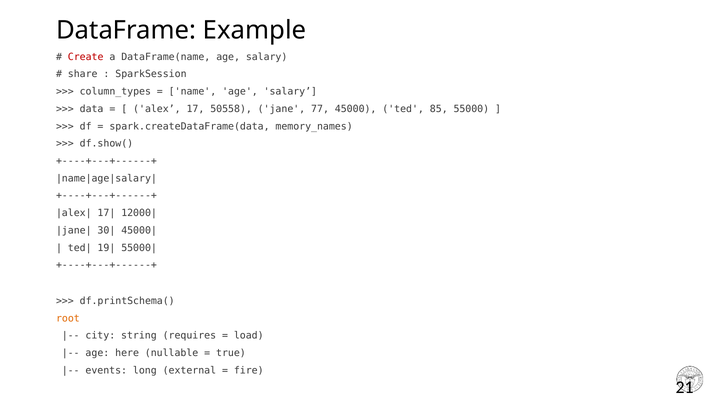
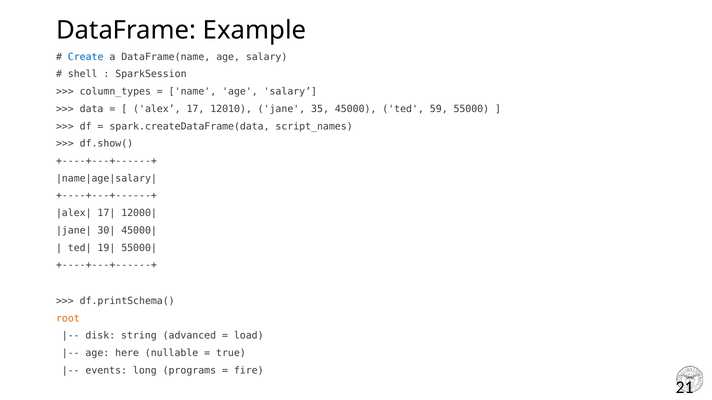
Create colour: red -> blue
share: share -> shell
50558: 50558 -> 12010
77: 77 -> 35
85: 85 -> 59
memory_names: memory_names -> script_names
city: city -> disk
requires: requires -> advanced
external: external -> programs
